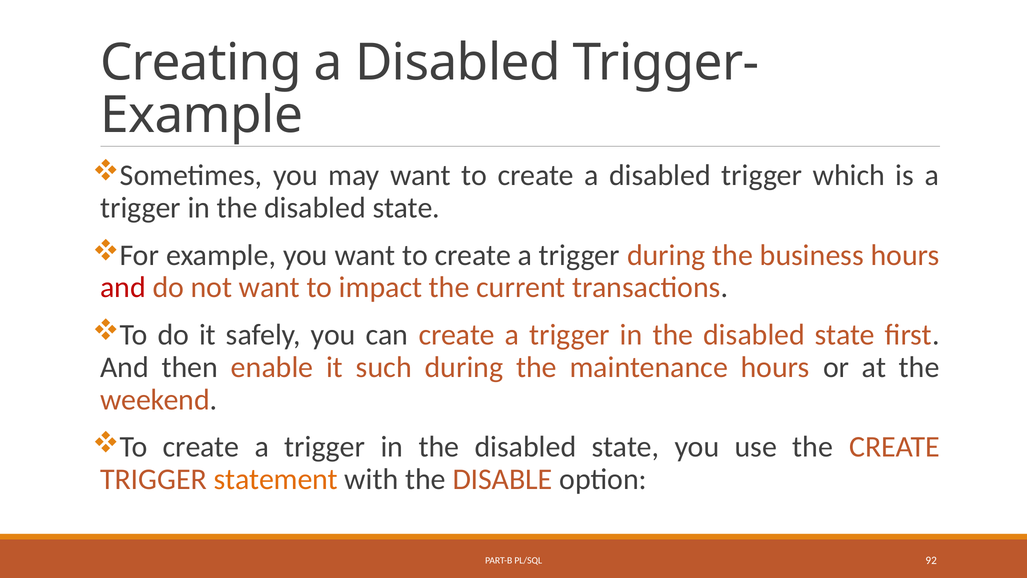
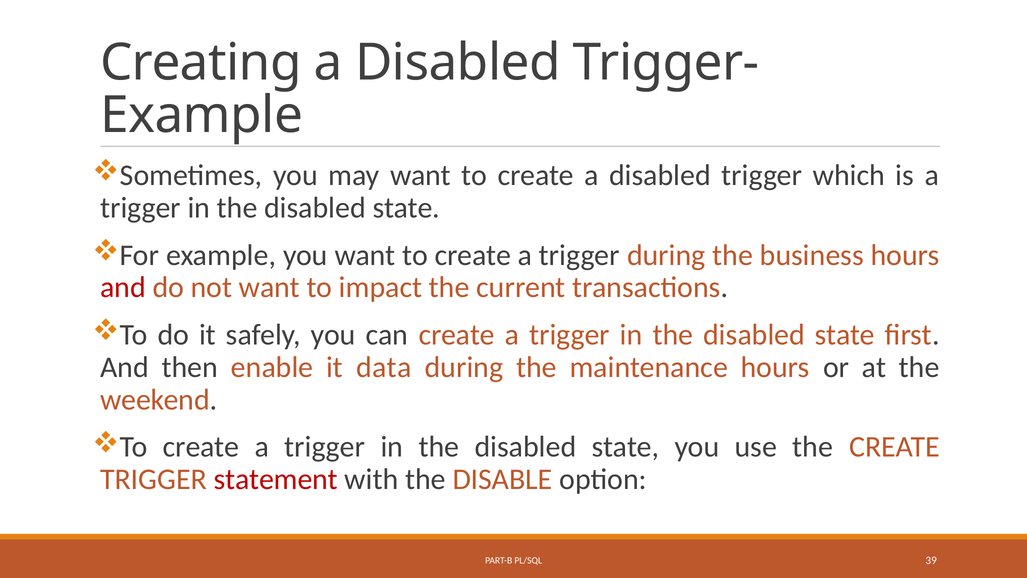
such: such -> data
statement colour: orange -> red
92: 92 -> 39
